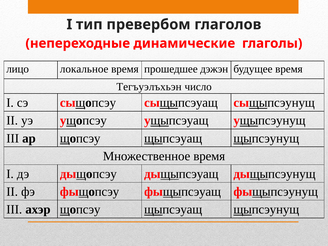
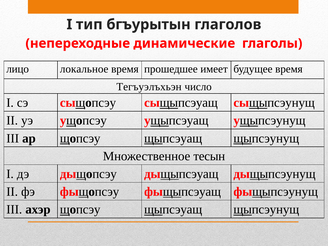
превербом: превербом -> бгъурытын
дэжэн: дэжэн -> имеет
Множественное время: время -> тесын
